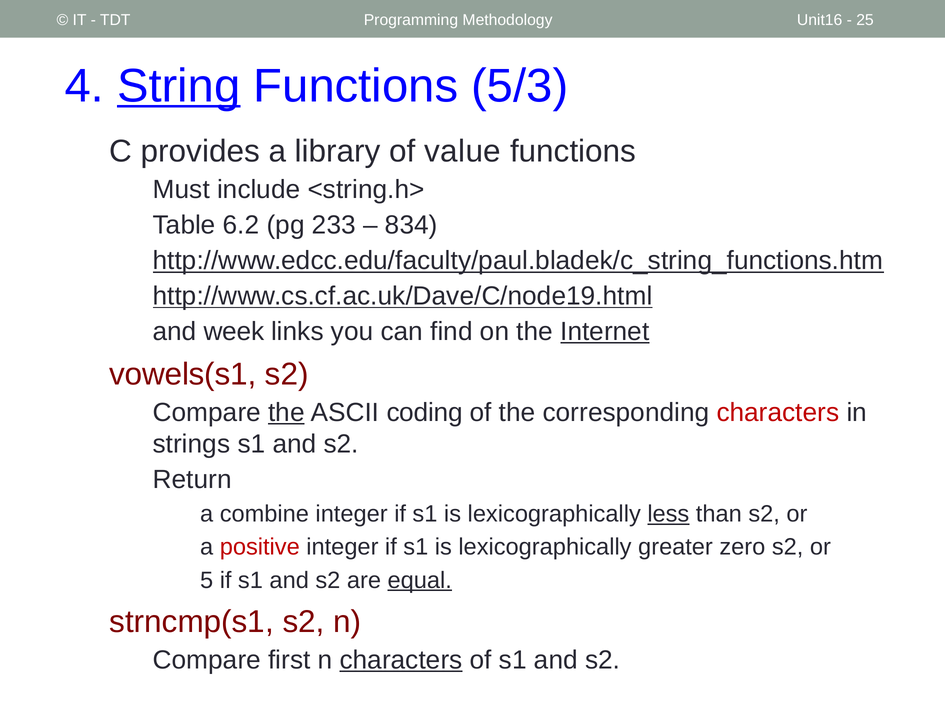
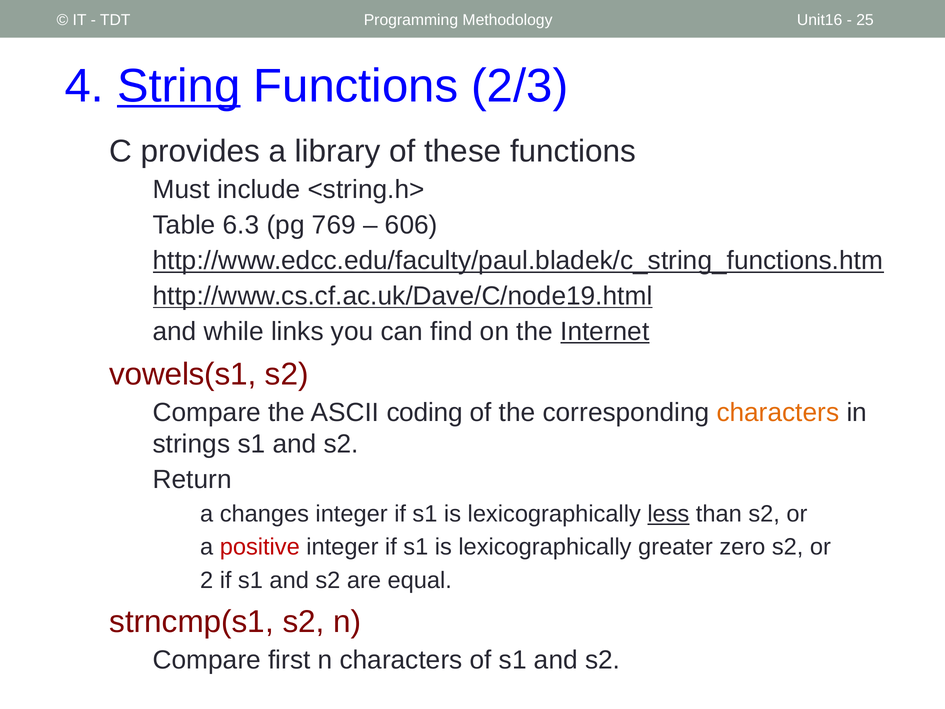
5/3: 5/3 -> 2/3
value: value -> these
6.2: 6.2 -> 6.3
233: 233 -> 769
834: 834 -> 606
week: week -> while
the at (286, 412) underline: present -> none
characters at (778, 412) colour: red -> orange
combine: combine -> changes
5: 5 -> 2
equal underline: present -> none
characters at (401, 660) underline: present -> none
